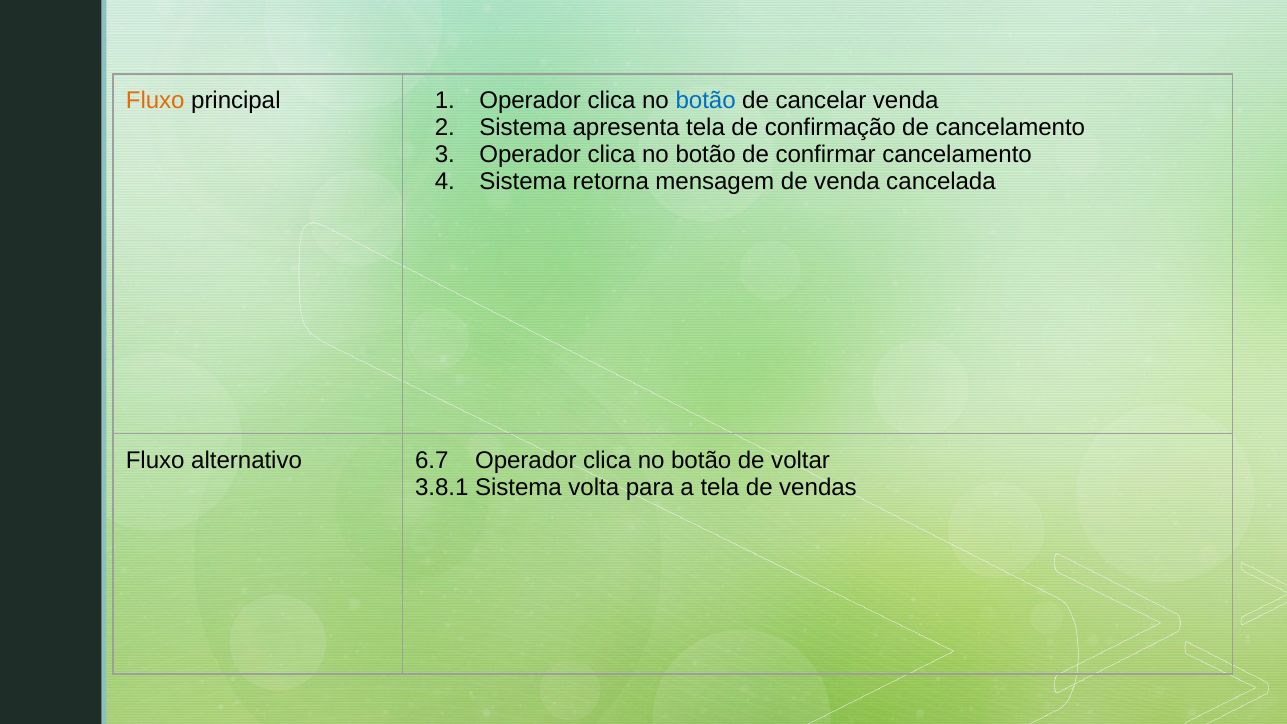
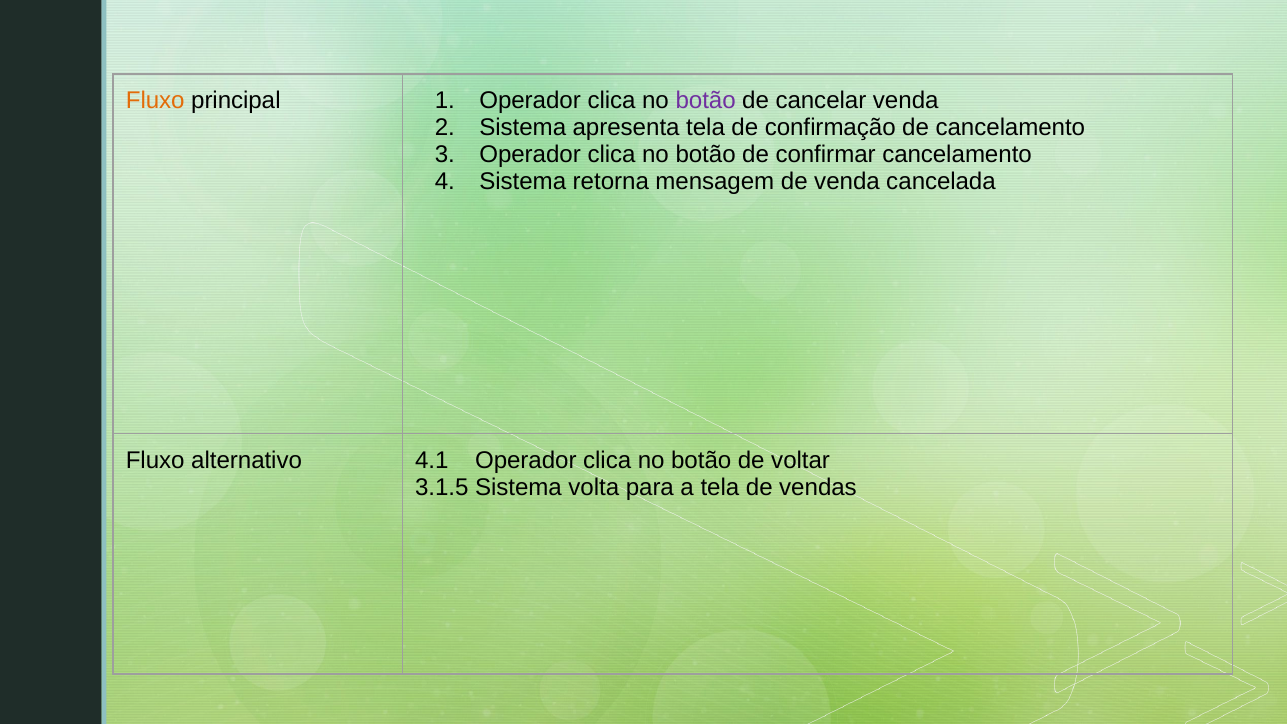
botão at (706, 101) colour: blue -> purple
6.7: 6.7 -> 4.1
3.8.1: 3.8.1 -> 3.1.5
